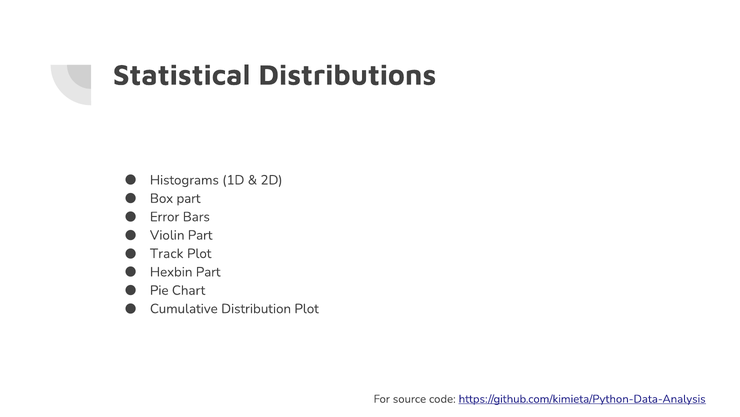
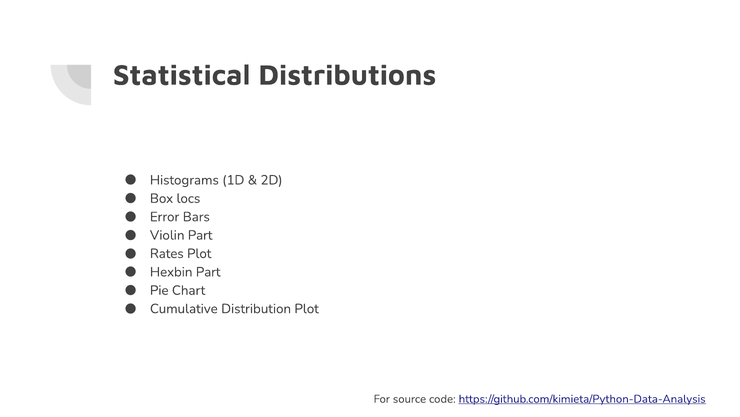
Box part: part -> locs
Track: Track -> Rates
